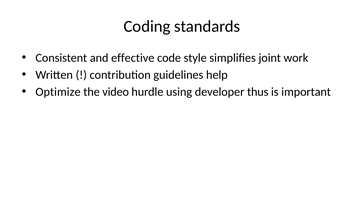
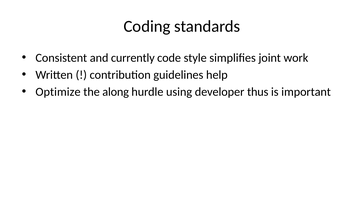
effective: effective -> currently
video: video -> along
